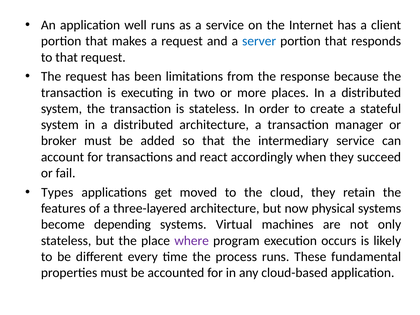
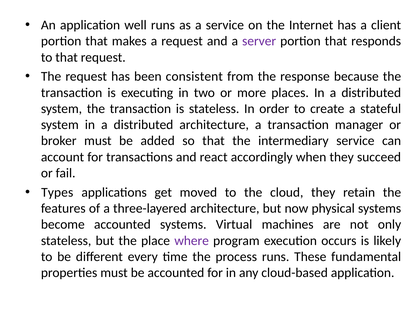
server colour: blue -> purple
limitations: limitations -> consistent
become depending: depending -> accounted
